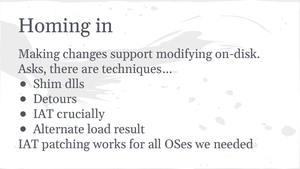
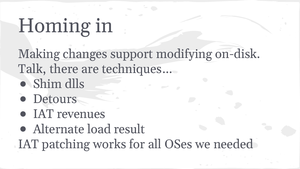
Asks: Asks -> Talk
crucially: crucially -> revenues
